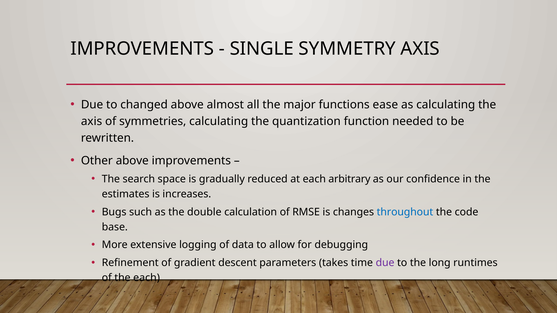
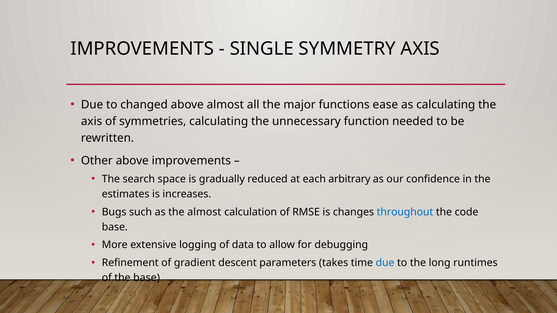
quantization: quantization -> unnecessary
the double: double -> almost
due at (385, 263) colour: purple -> blue
the each: each -> base
